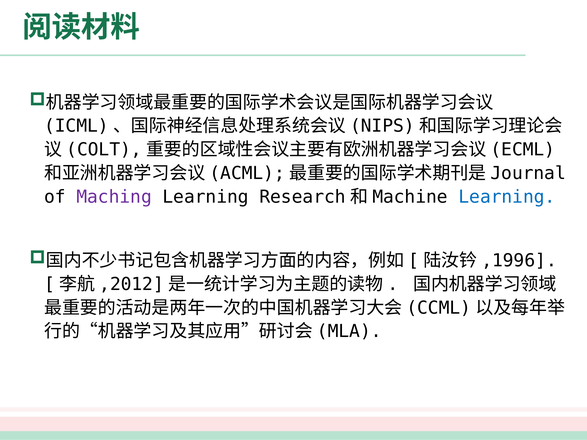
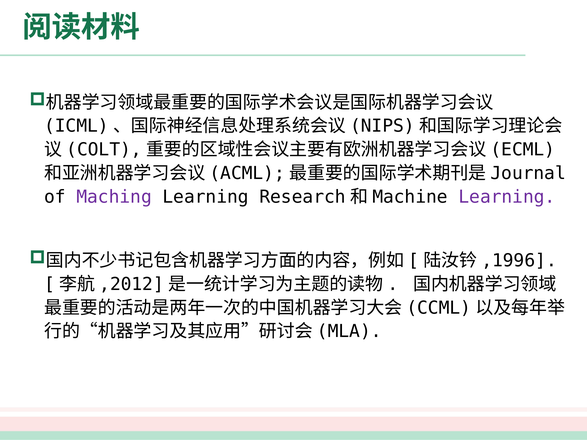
Learning at (507, 197) colour: blue -> purple
